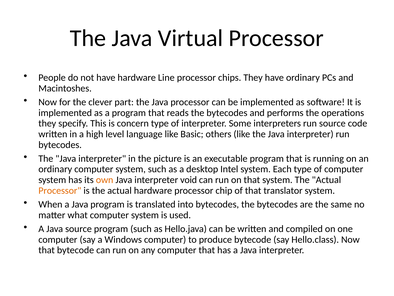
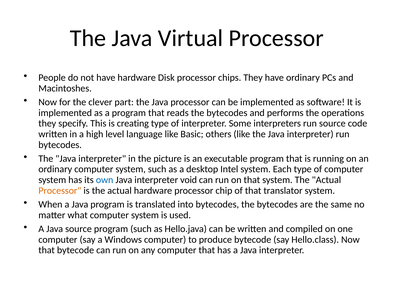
Line: Line -> Disk
concern: concern -> creating
own colour: orange -> blue
